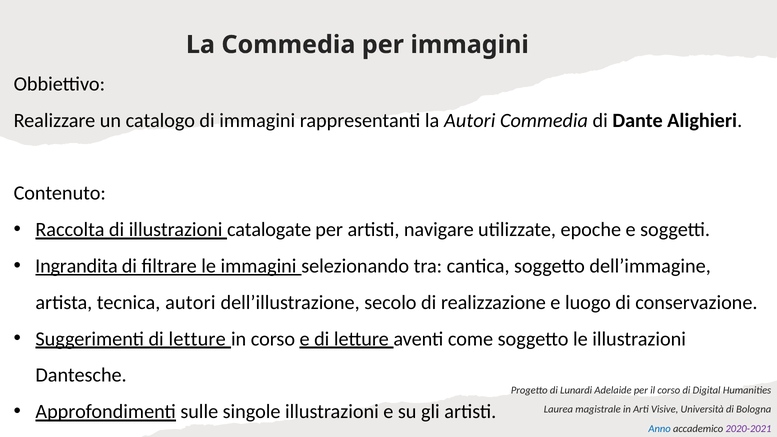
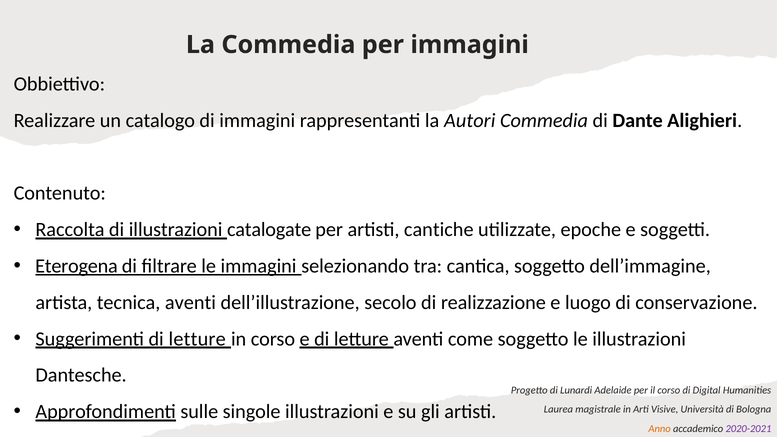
navigare: navigare -> cantiche
Ingrandita: Ingrandita -> Eterogena
tecnica autori: autori -> aventi
Anno colour: blue -> orange
